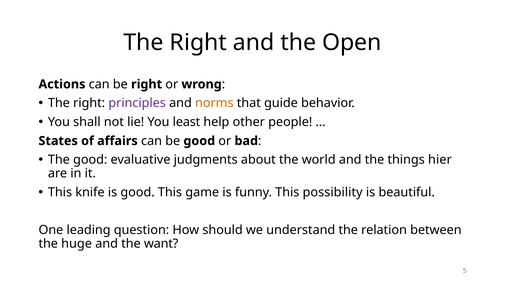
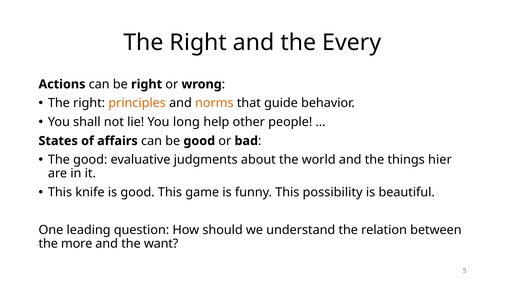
Open: Open -> Every
principles colour: purple -> orange
least: least -> long
huge: huge -> more
